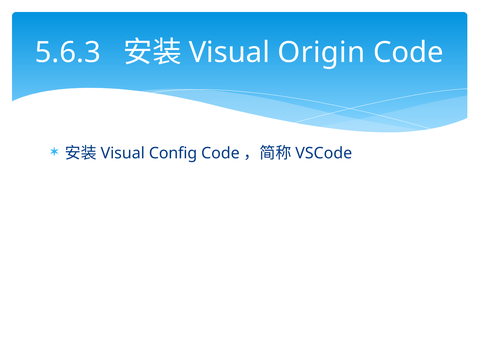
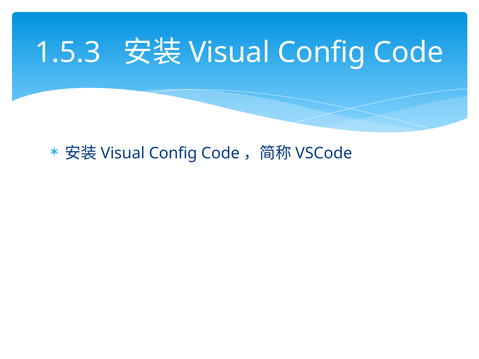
5.6.3: 5.6.3 -> 1.5.3
Origin at (321, 53): Origin -> Config
